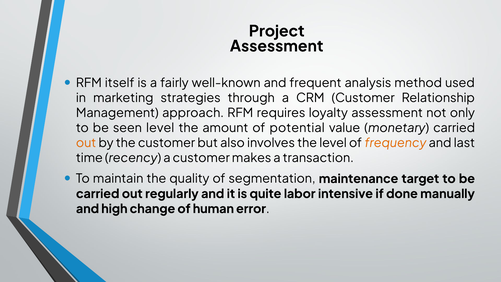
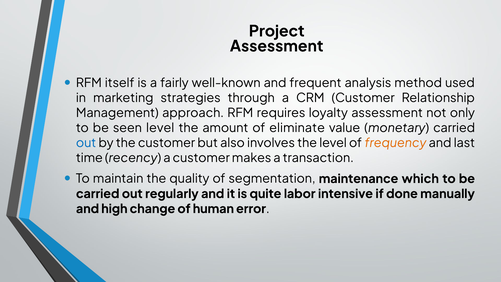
potential: potential -> eliminate
out at (86, 143) colour: orange -> blue
target: target -> which
